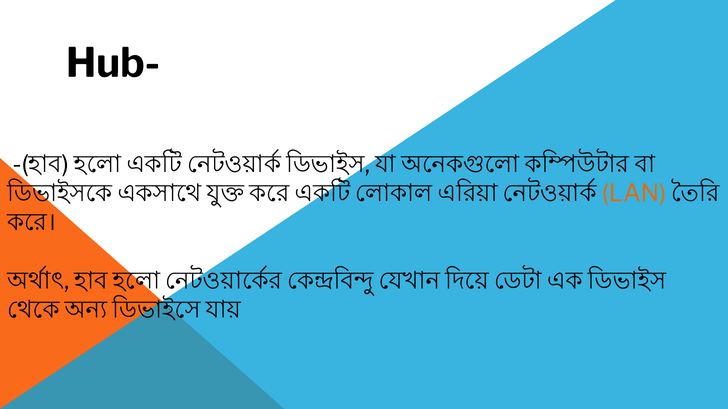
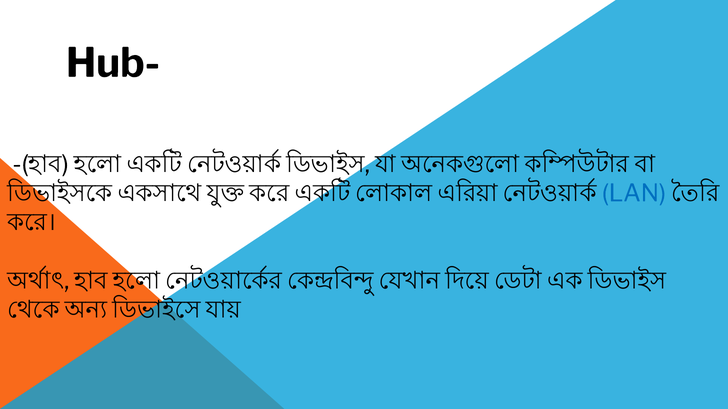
LAN colour: orange -> blue
